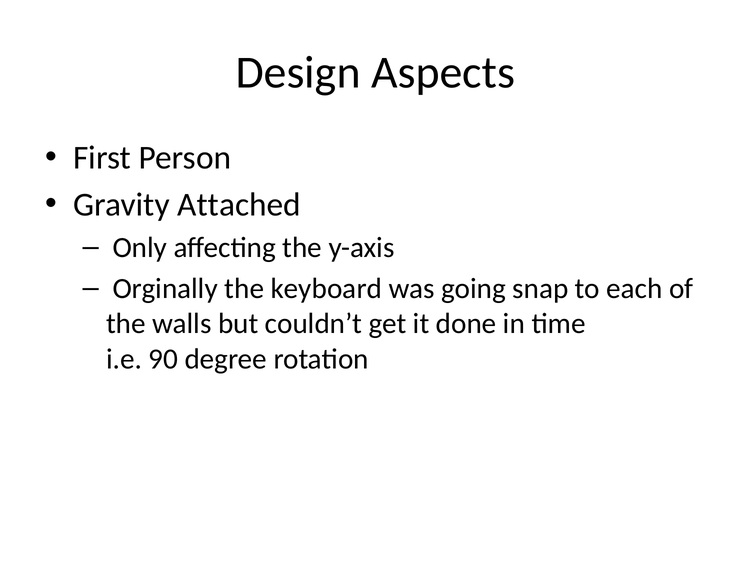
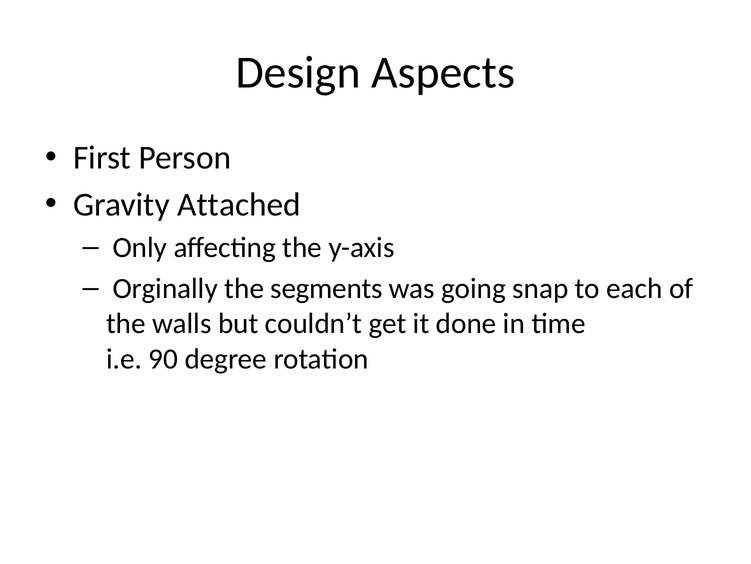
keyboard: keyboard -> segments
